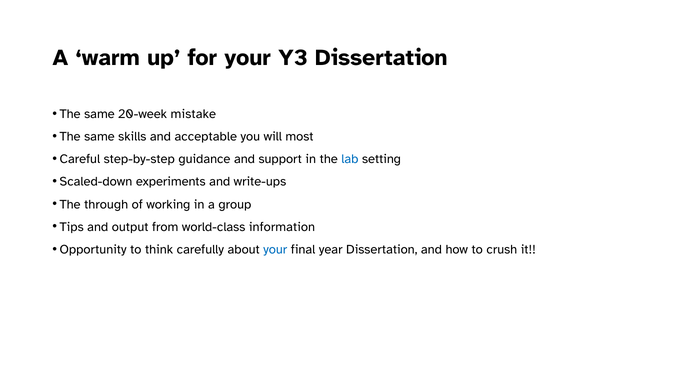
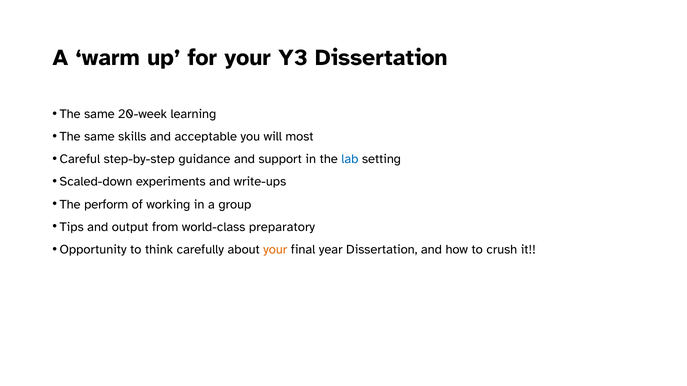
mistake: mistake -> learning
through: through -> perform
information: information -> preparatory
your at (275, 250) colour: blue -> orange
